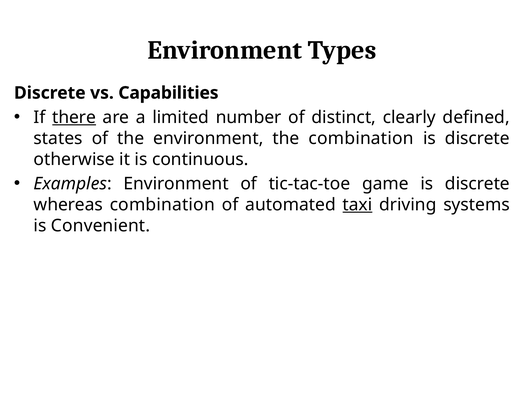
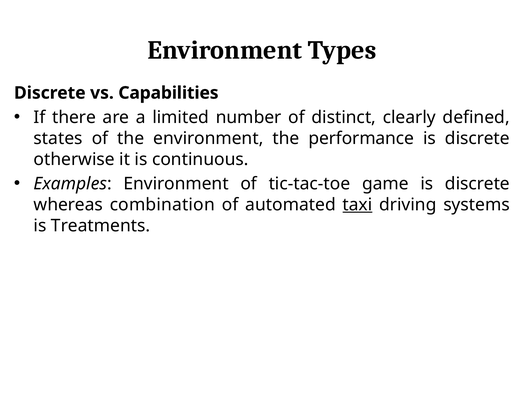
there underline: present -> none
the combination: combination -> performance
Convenient: Convenient -> Treatments
